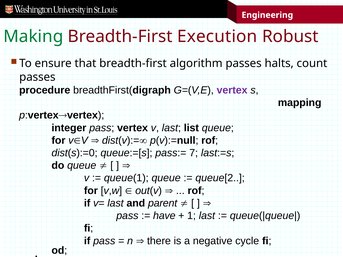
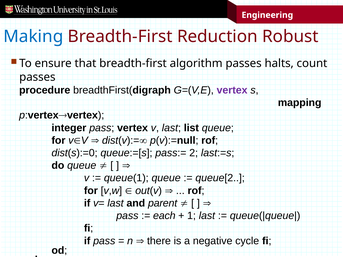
Making colour: green -> blue
Execution: Execution -> Reduction
7: 7 -> 2
have: have -> each
